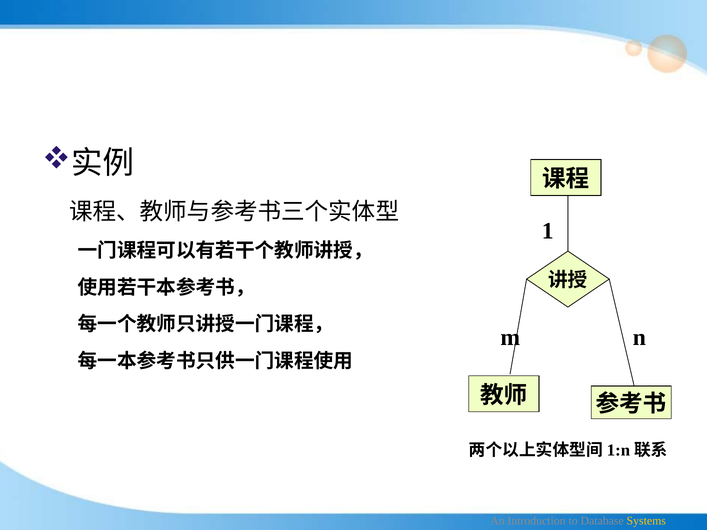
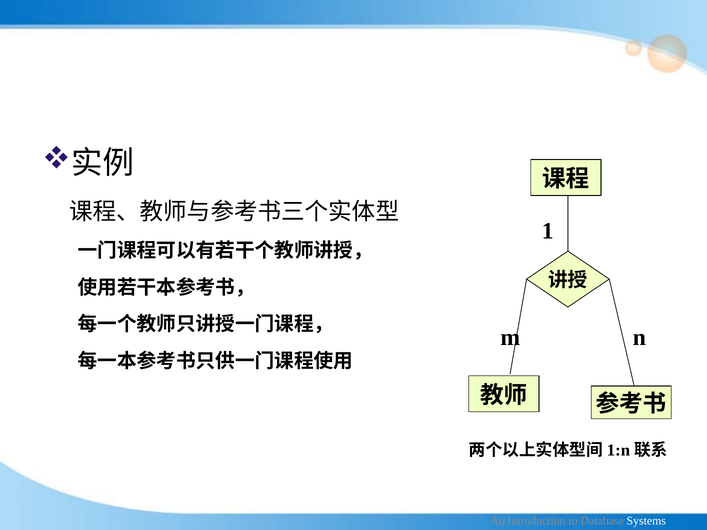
Systems colour: yellow -> white
